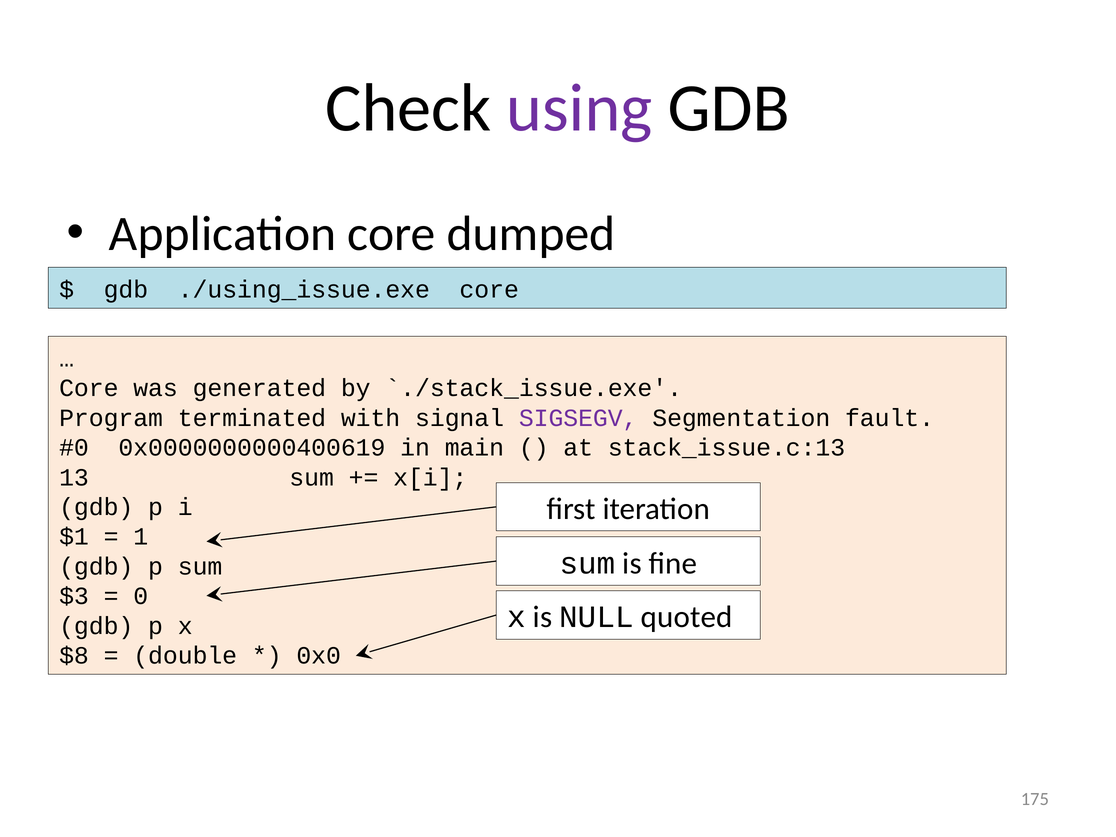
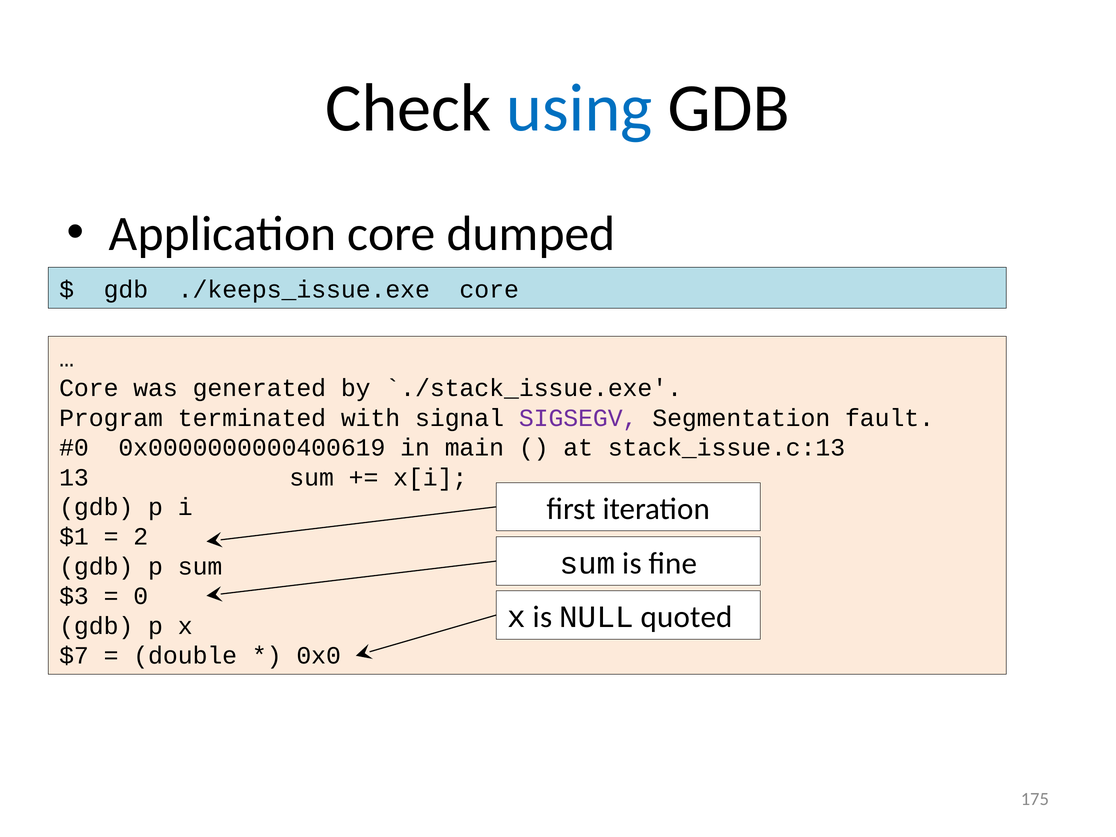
using colour: purple -> blue
./using_issue.exe: ./using_issue.exe -> ./keeps_issue.exe
1: 1 -> 2
$8: $8 -> $7
